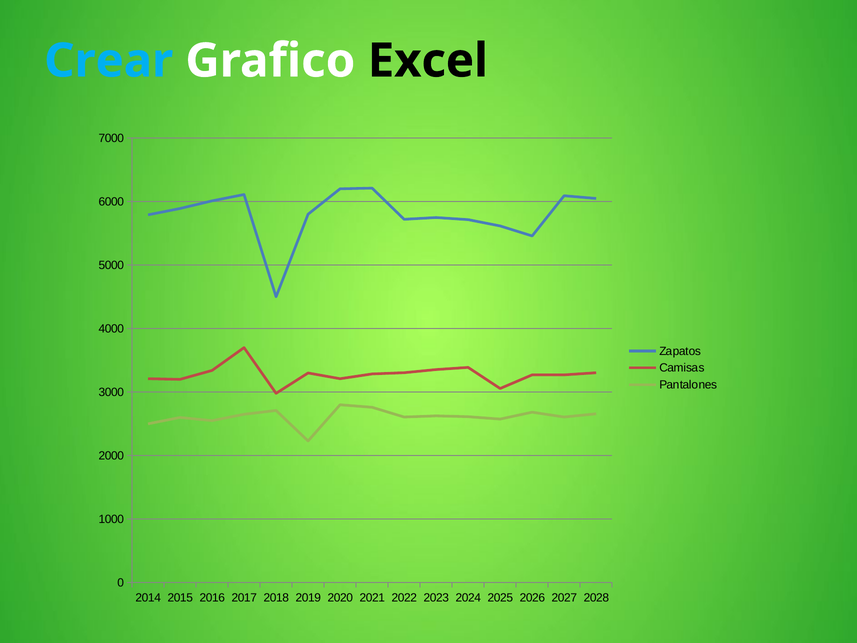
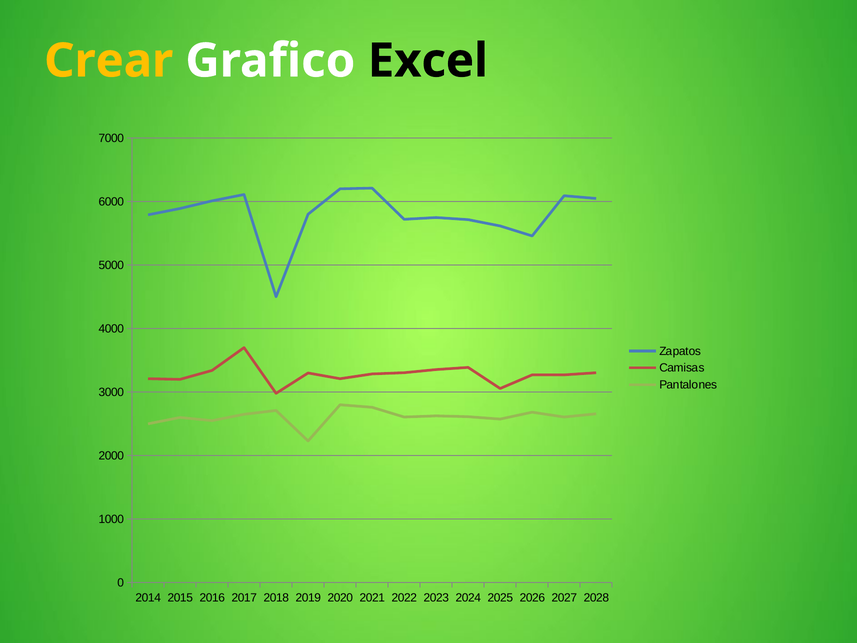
Crear colour: light blue -> yellow
